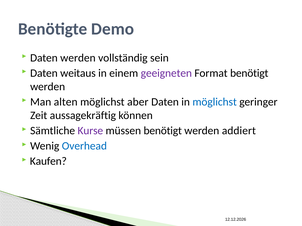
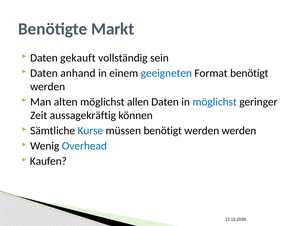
Demo: Demo -> Markt
Daten werden: werden -> gekauft
weitaus: weitaus -> anhand
geeigneten colour: purple -> blue
aber: aber -> allen
Kurse colour: purple -> blue
werden addiert: addiert -> werden
